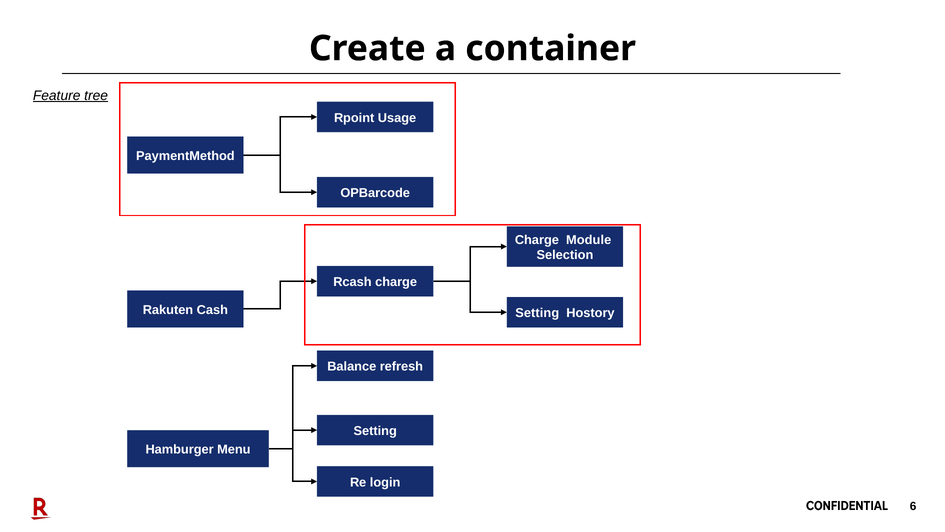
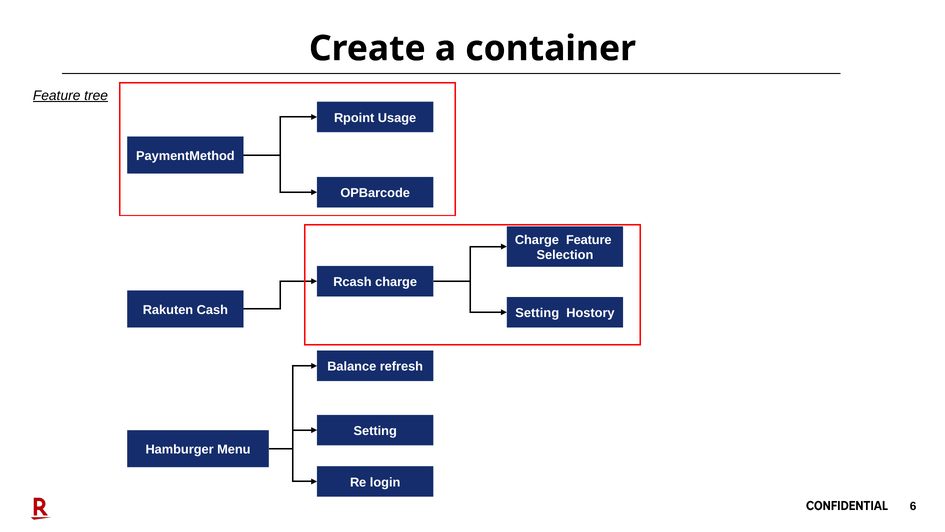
Charge Module: Module -> Feature
